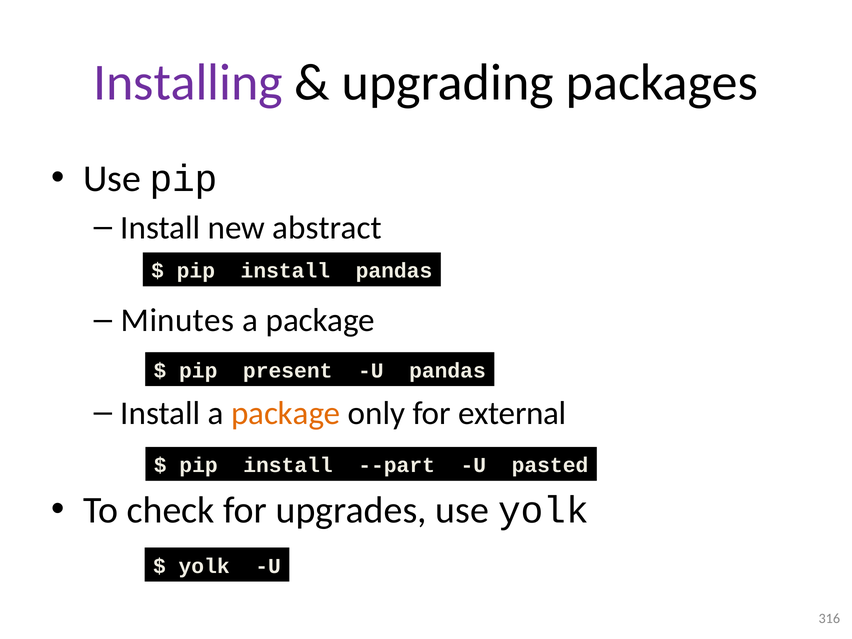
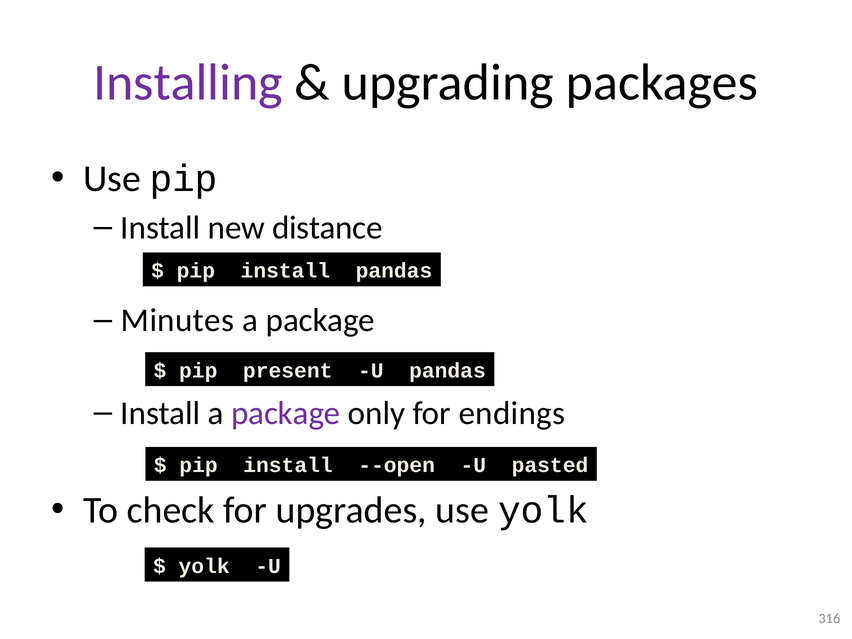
abstract: abstract -> distance
package at (286, 413) colour: orange -> purple
external: external -> endings
--part: --part -> --open
